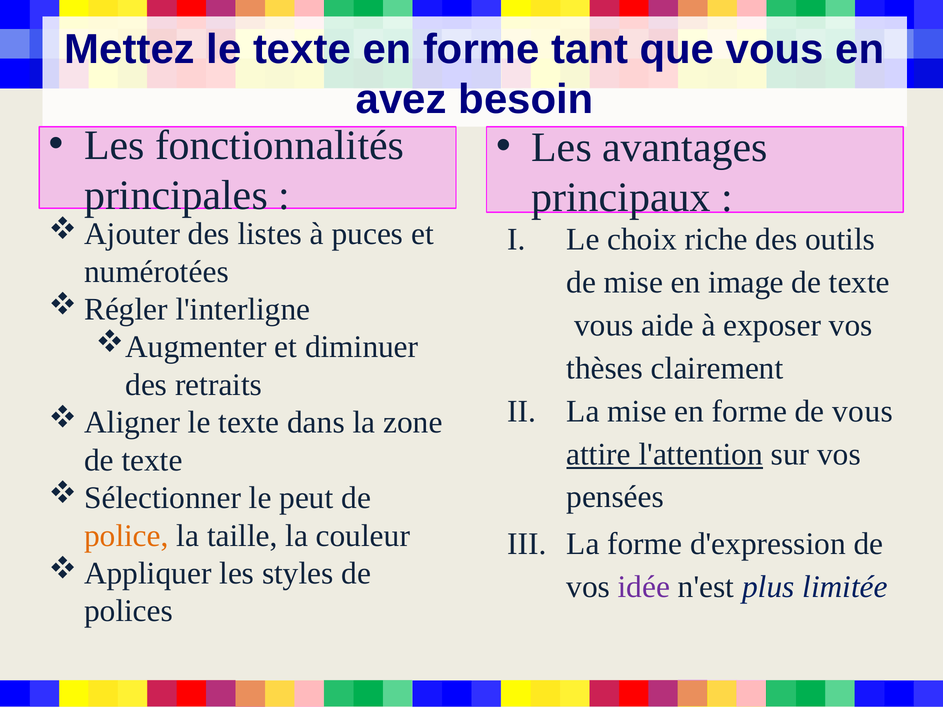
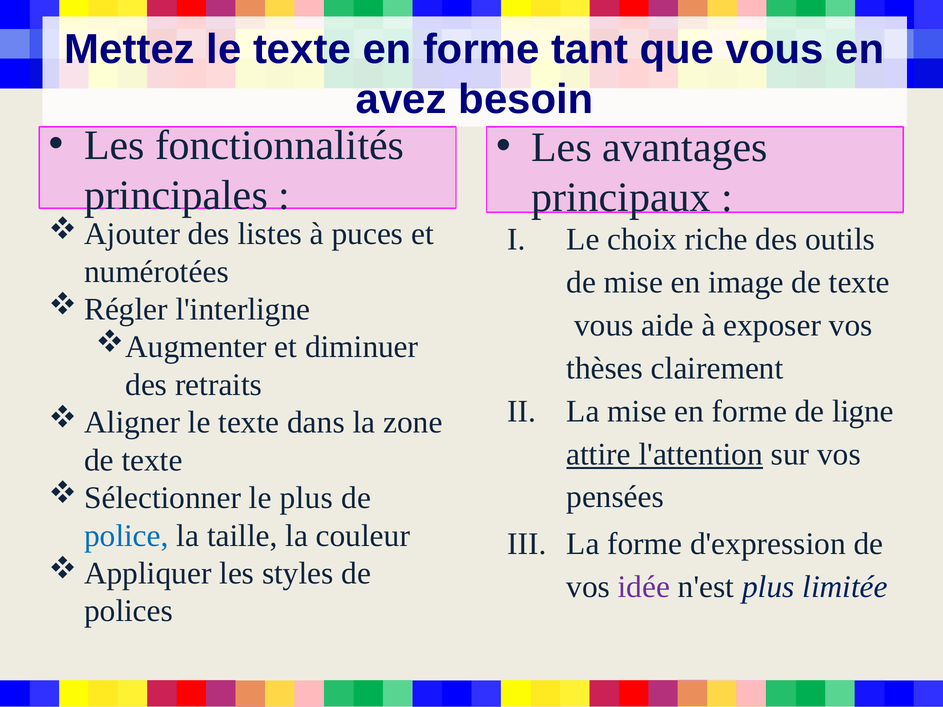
de vous: vous -> ligne
le peut: peut -> plus
police colour: orange -> blue
